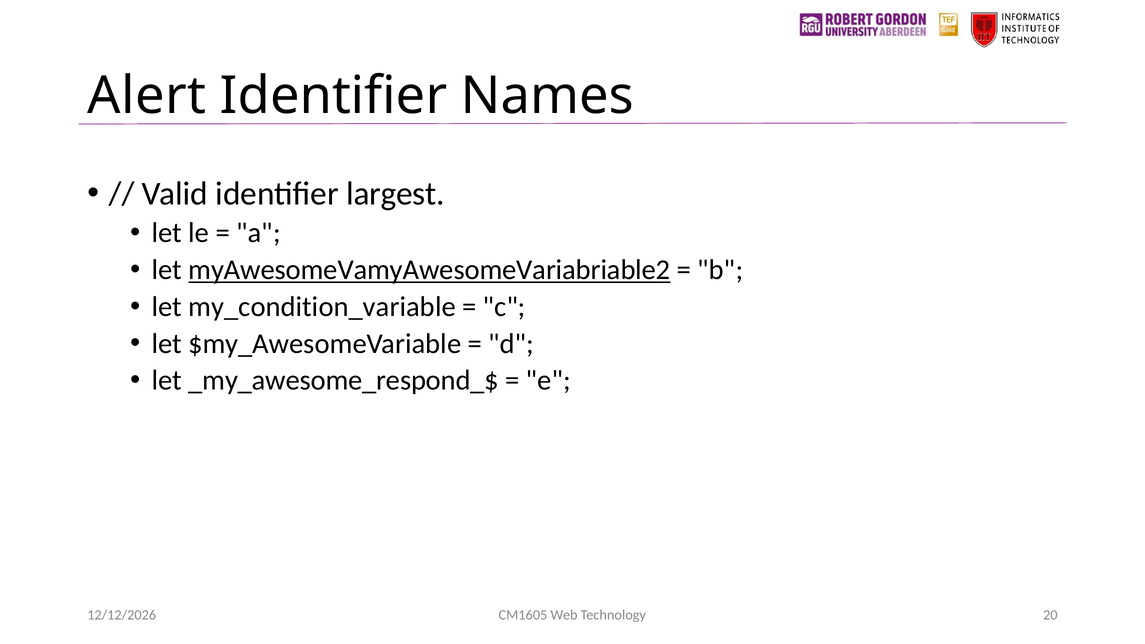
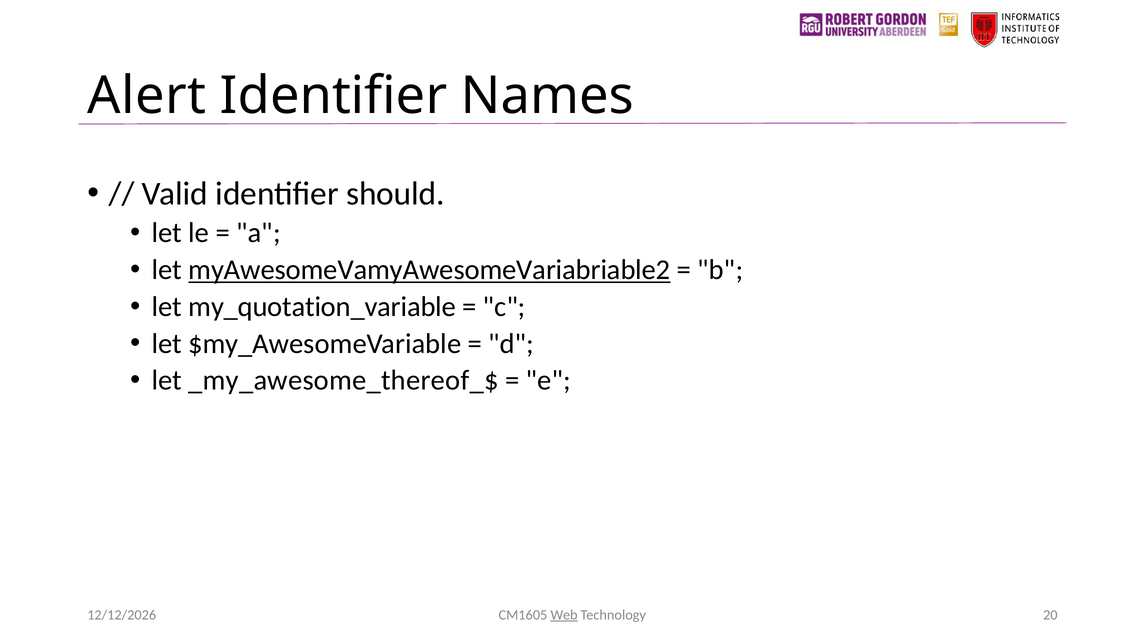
largest: largest -> should
my_condition_variable: my_condition_variable -> my_quotation_variable
_my_awesome_respond_$: _my_awesome_respond_$ -> _my_awesome_thereof_$
Web underline: none -> present
